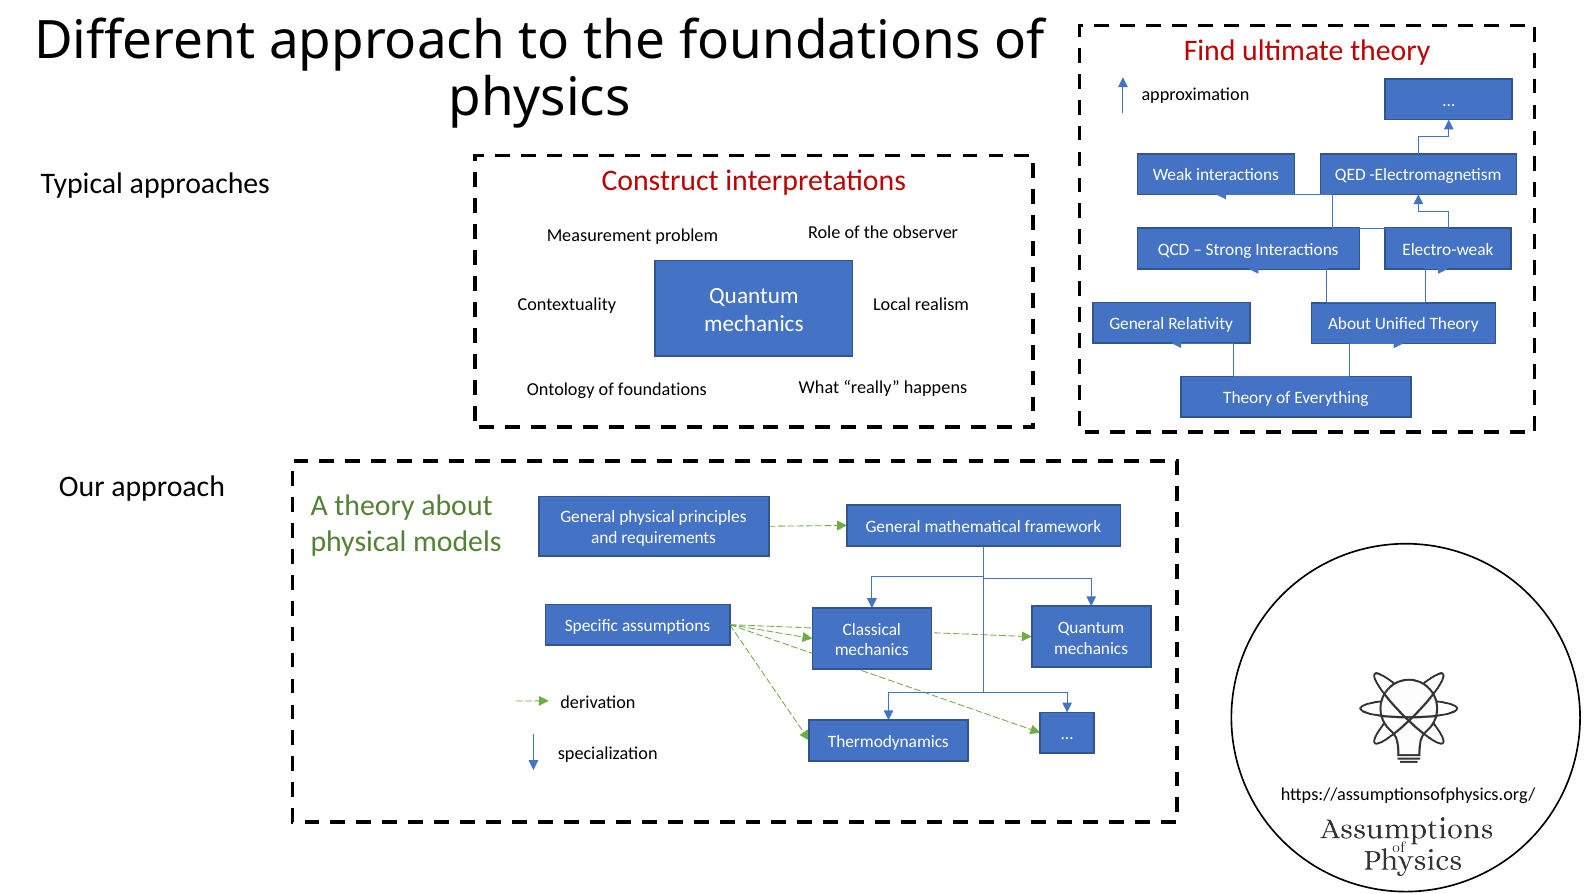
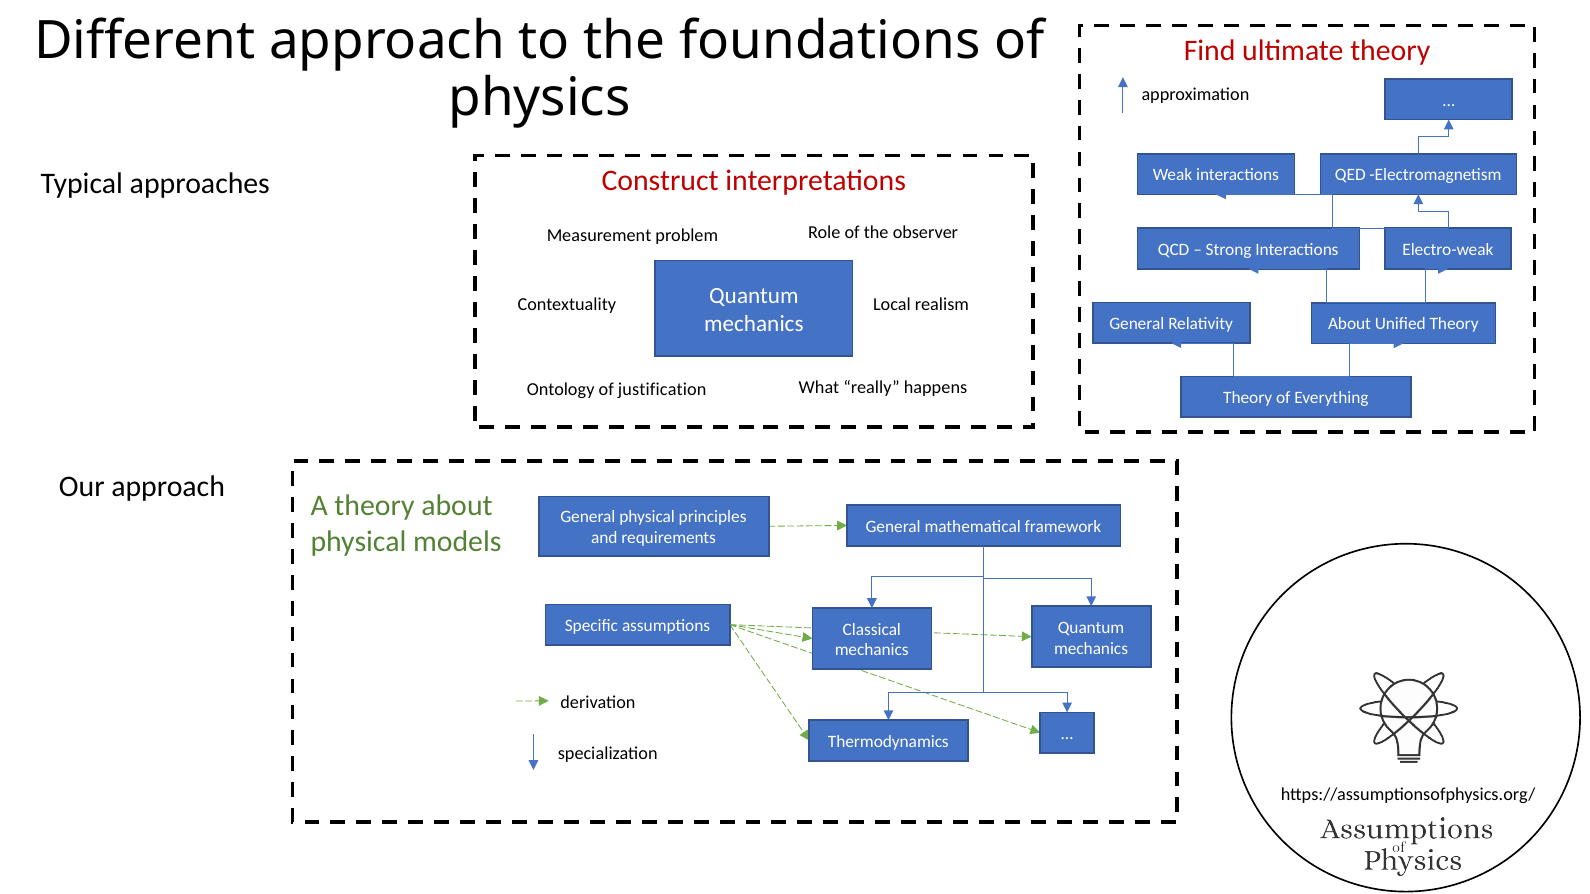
of foundations: foundations -> justification
